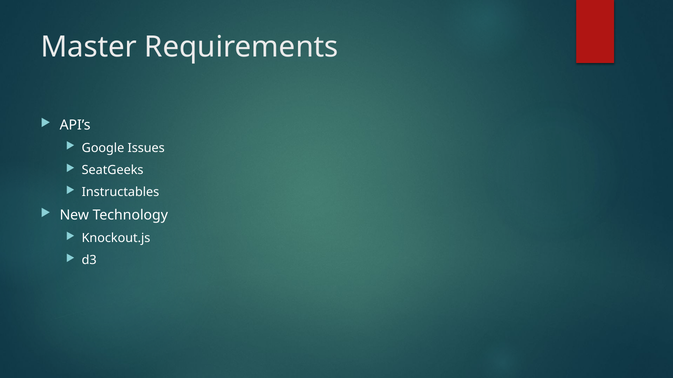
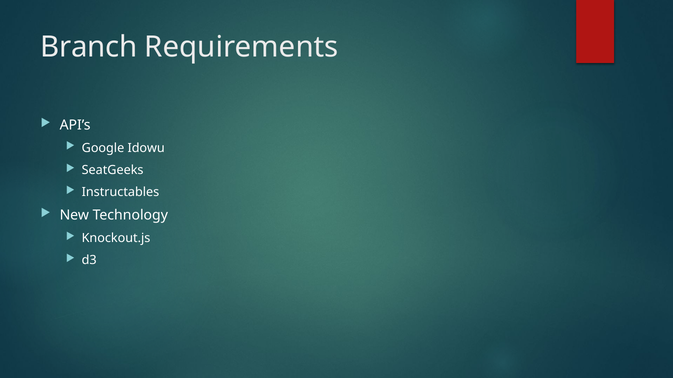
Master: Master -> Branch
Issues: Issues -> Idowu
